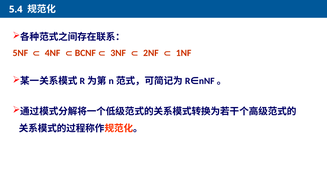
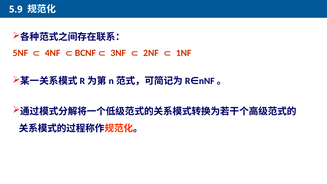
5.4: 5.4 -> 5.9
